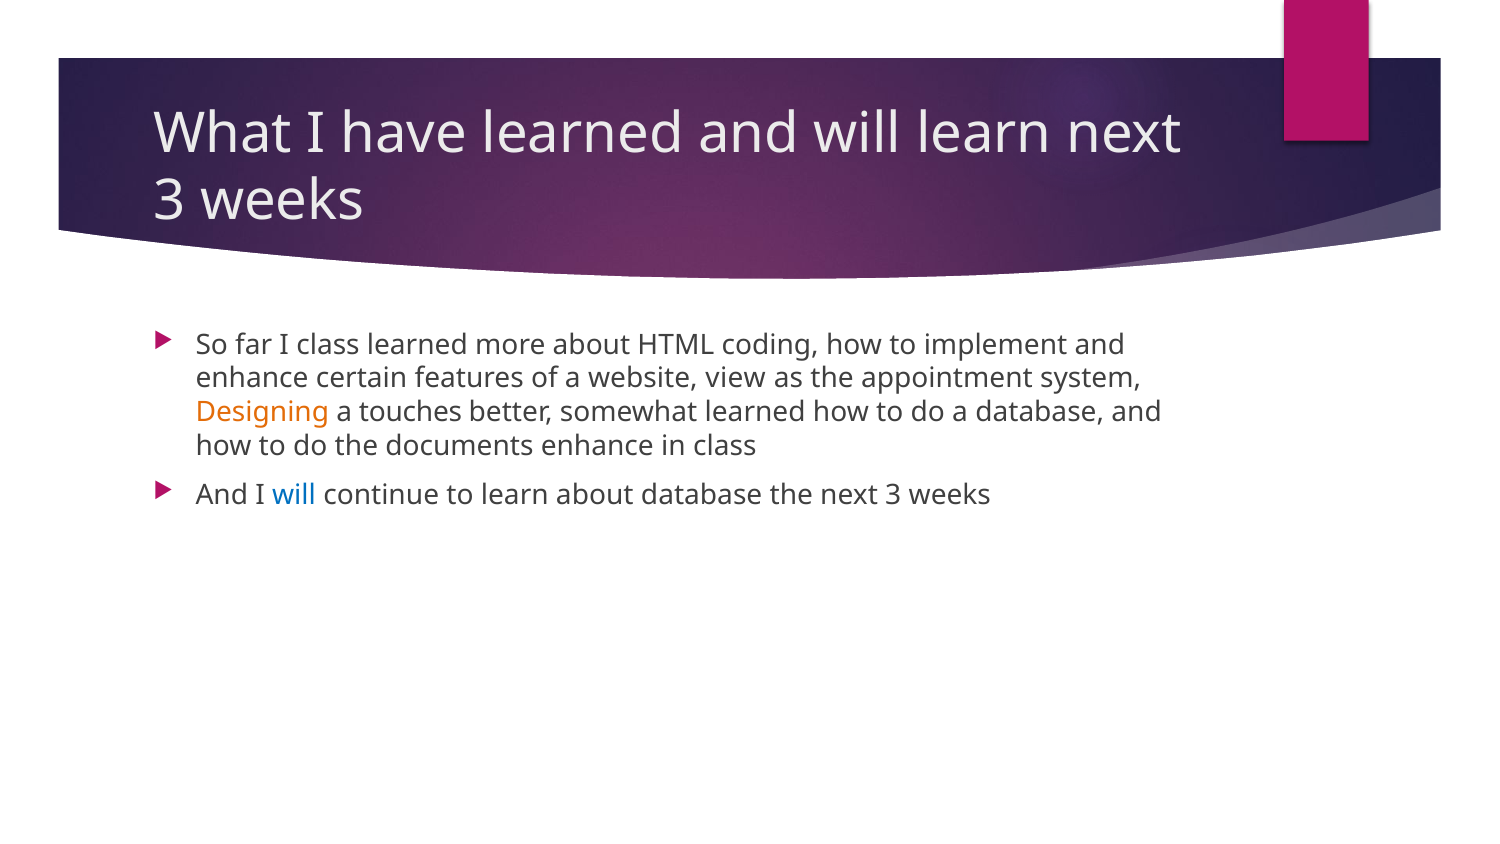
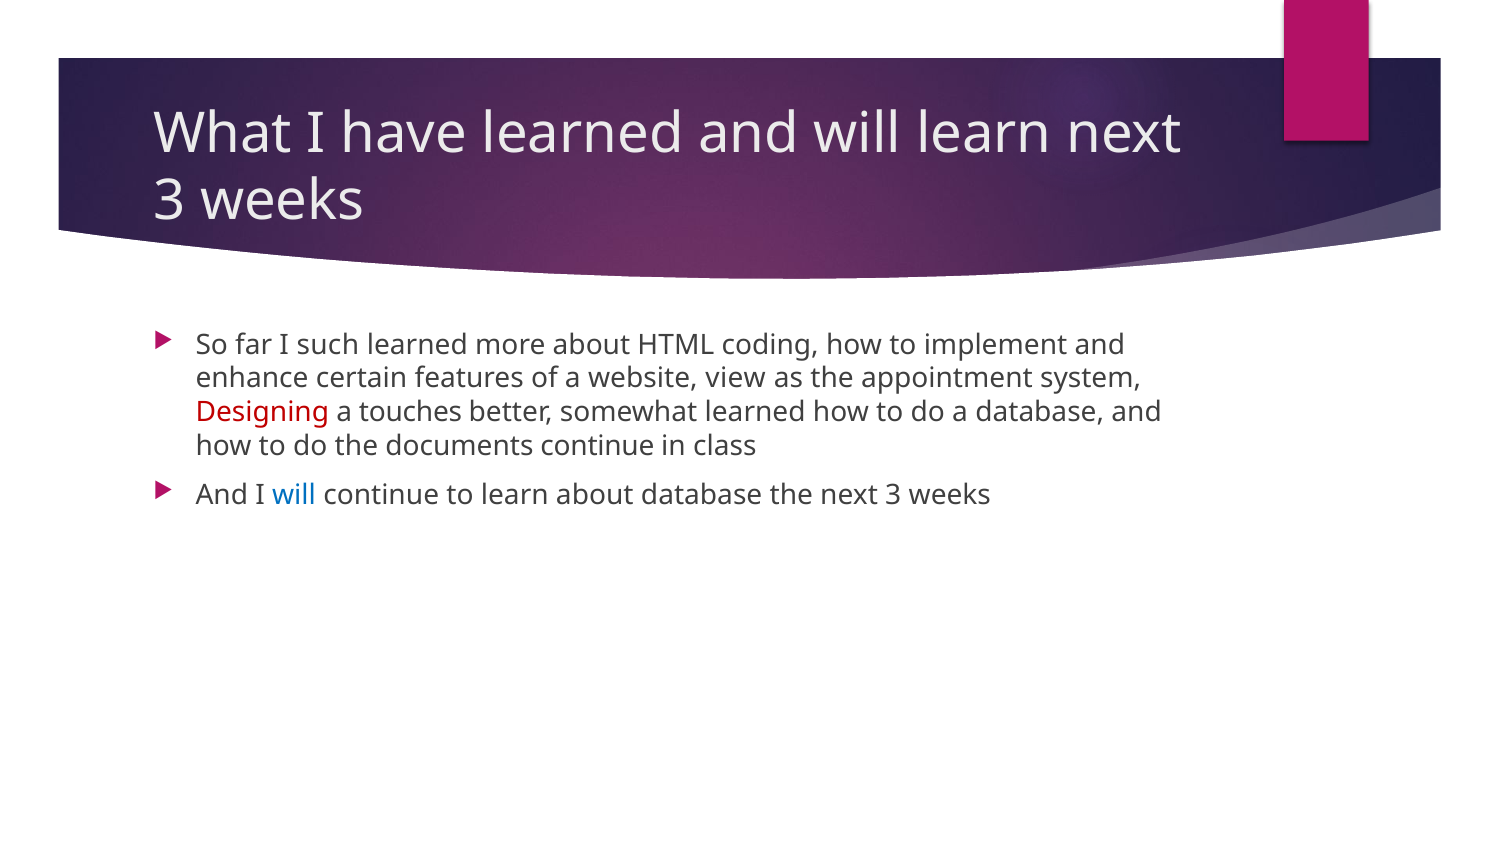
I class: class -> such
Designing colour: orange -> red
documents enhance: enhance -> continue
